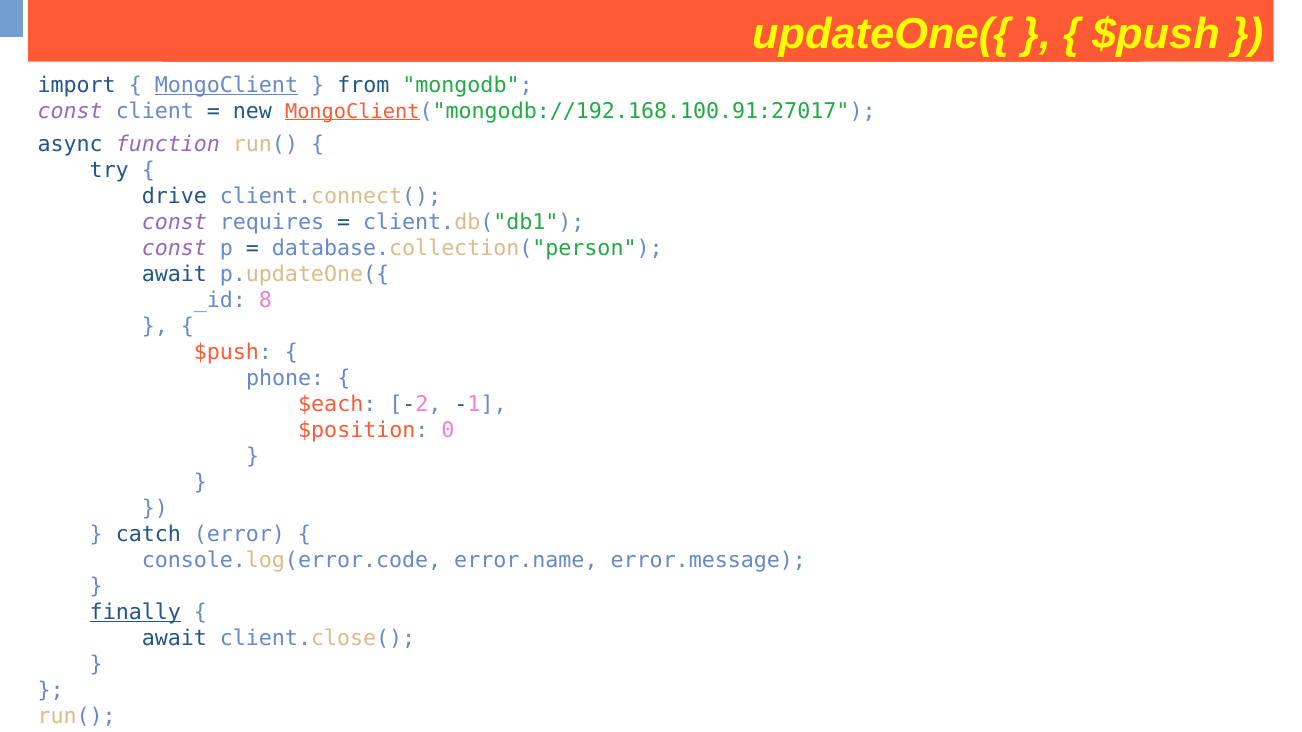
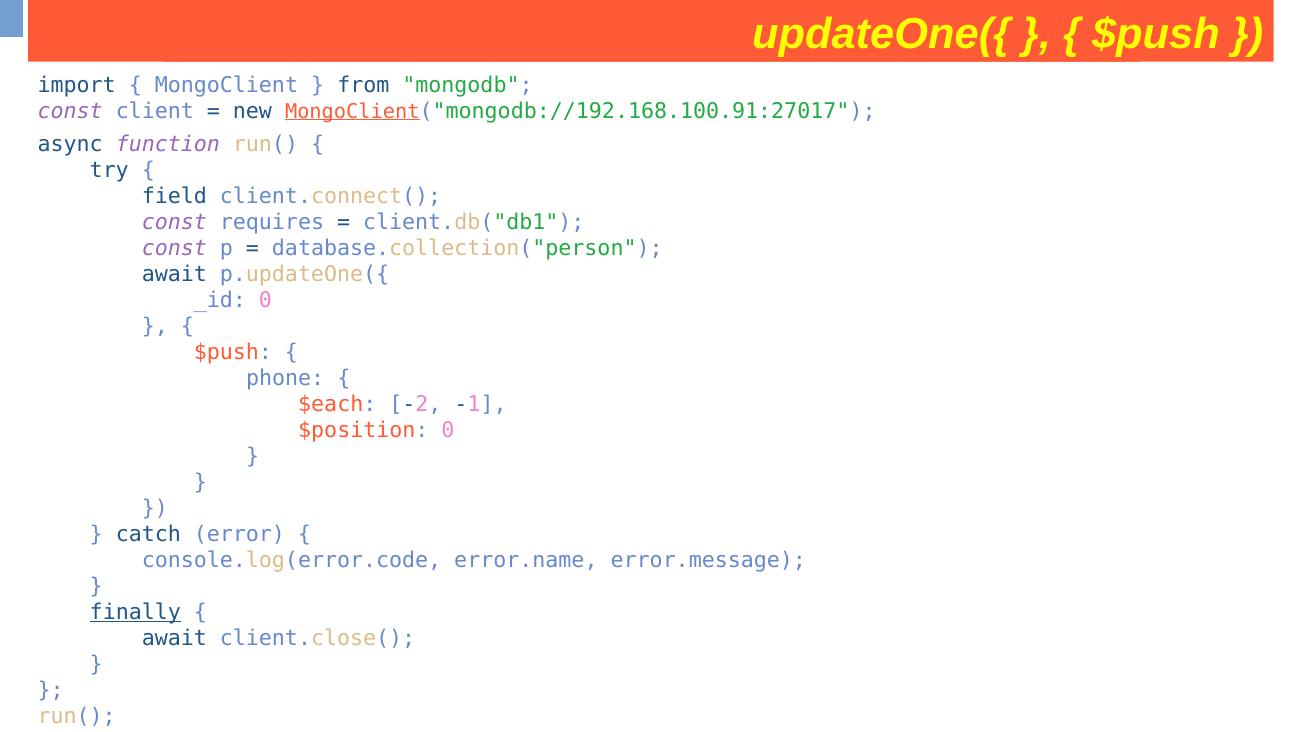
MongoClient underline: present -> none
drive: drive -> field
_id 8: 8 -> 0
